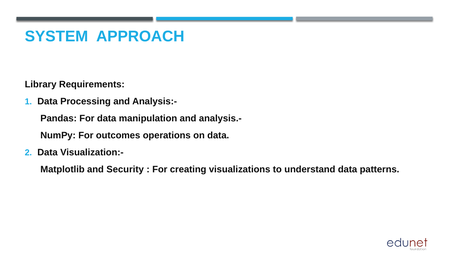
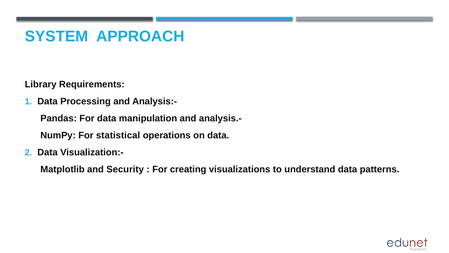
outcomes: outcomes -> statistical
